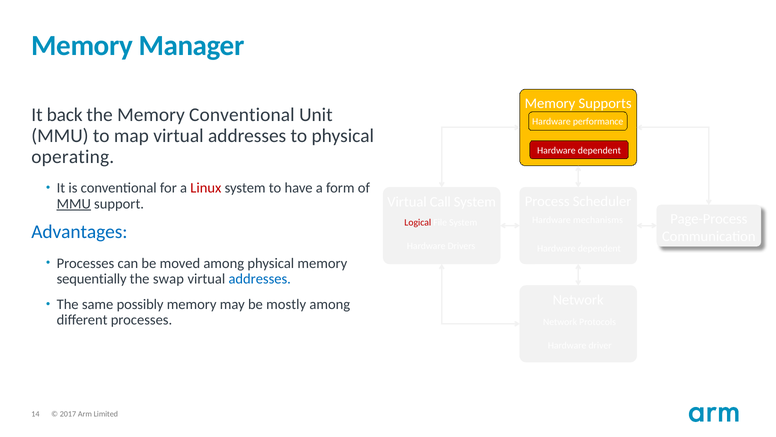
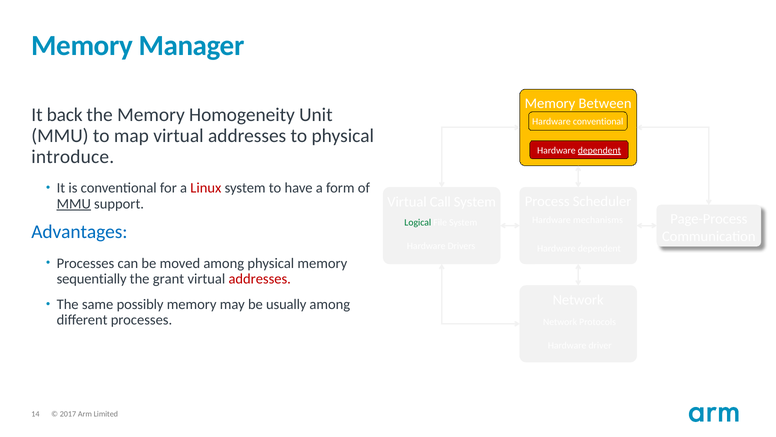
Supports: Supports -> Between
Memory Conventional: Conventional -> Homogeneity
Hardware performance: performance -> conventional
dependent at (599, 150) underline: none -> present
operating: operating -> introduce
Logical colour: red -> green
swap: swap -> grant
addresses at (260, 279) colour: blue -> red
mostly: mostly -> usually
